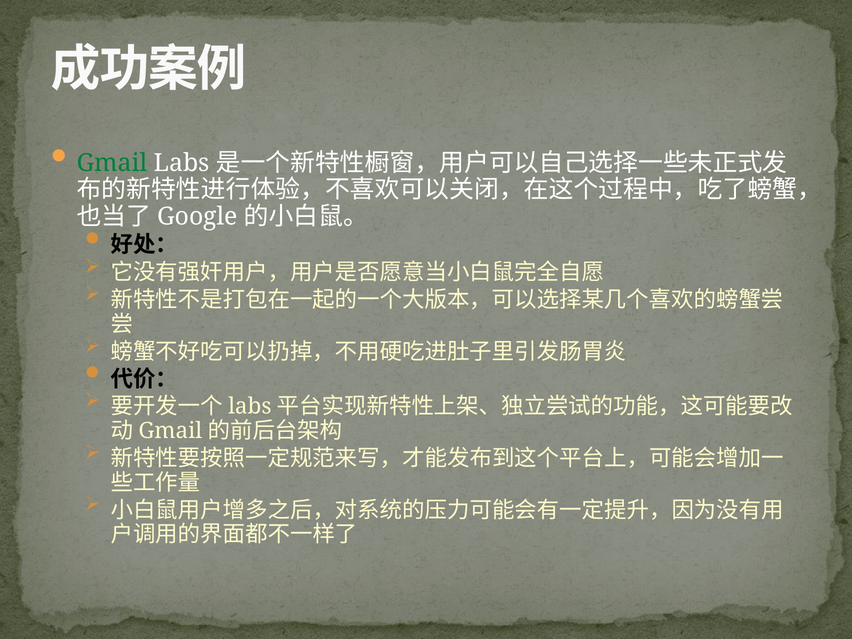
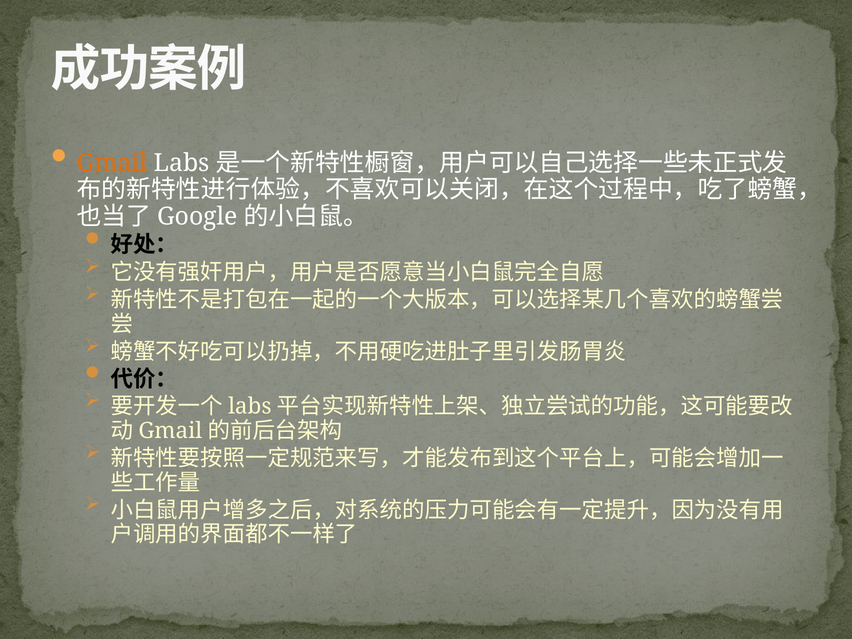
Gmail colour: green -> orange
